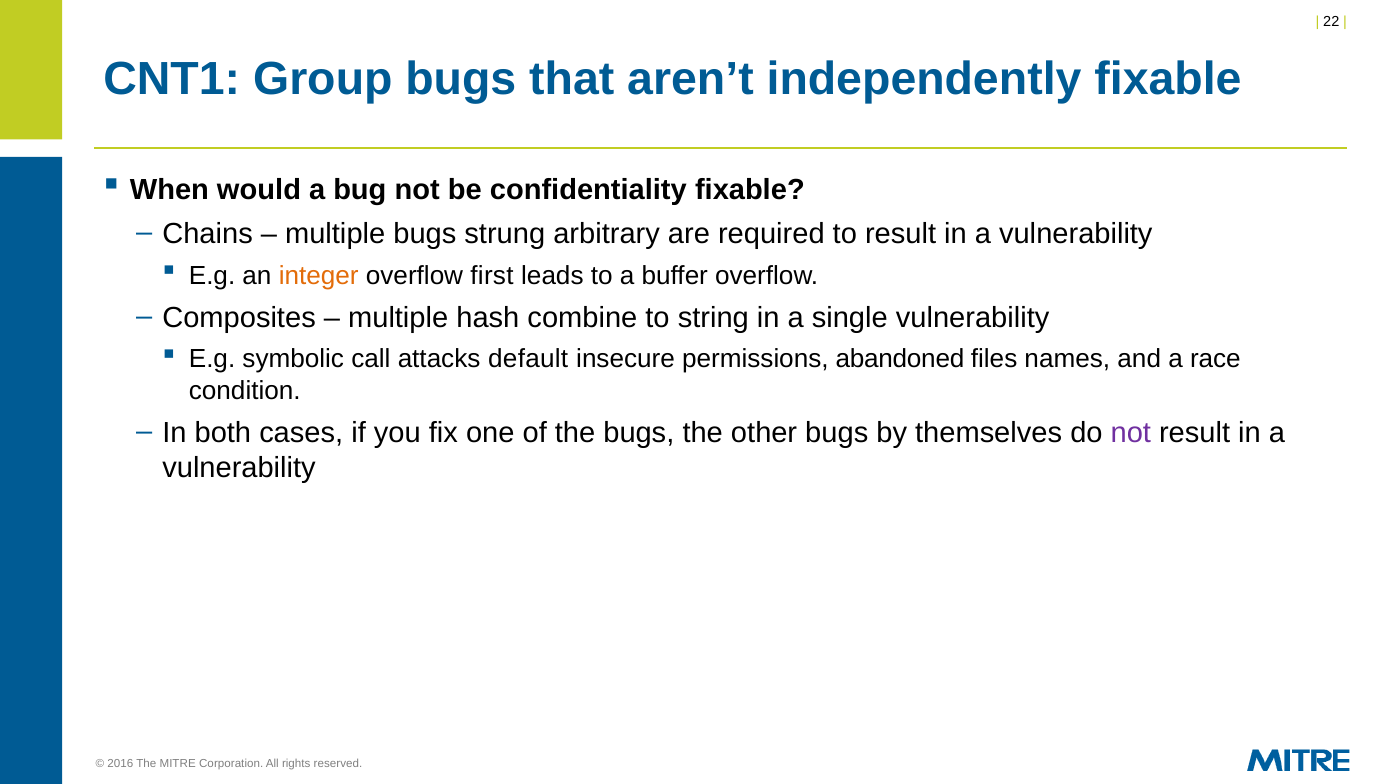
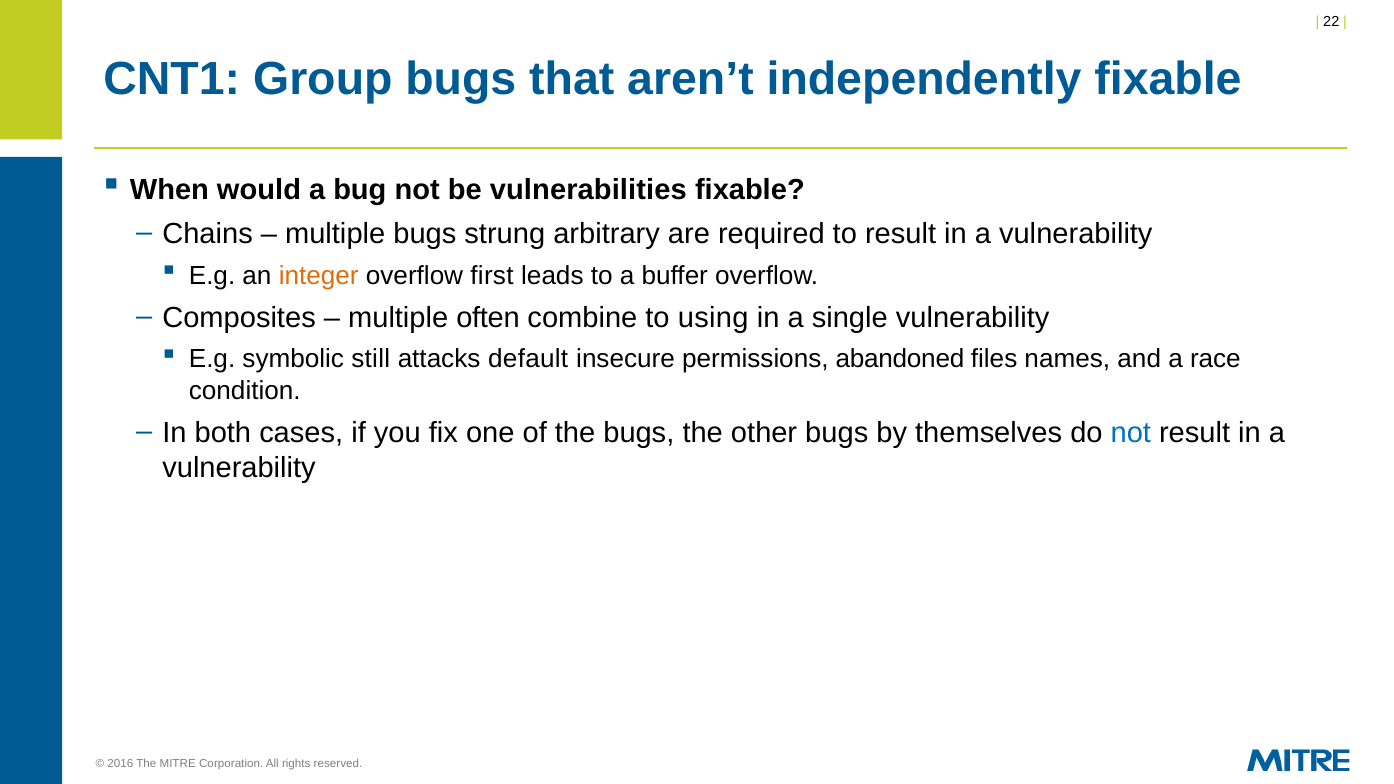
confidentiality: confidentiality -> vulnerabilities
hash: hash -> often
string: string -> using
call: call -> still
not at (1131, 433) colour: purple -> blue
